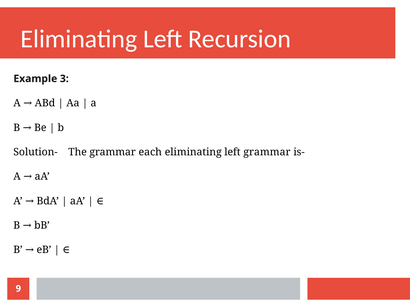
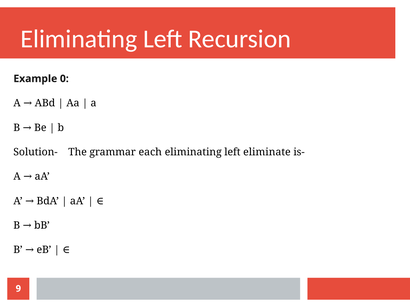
3: 3 -> 0
left grammar: grammar -> eliminate
